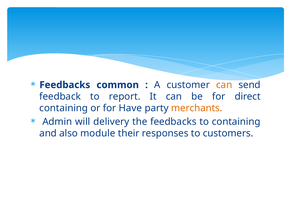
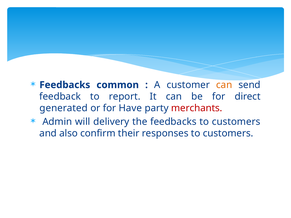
containing at (64, 108): containing -> generated
merchants colour: orange -> red
feedbacks to containing: containing -> customers
module: module -> confirm
